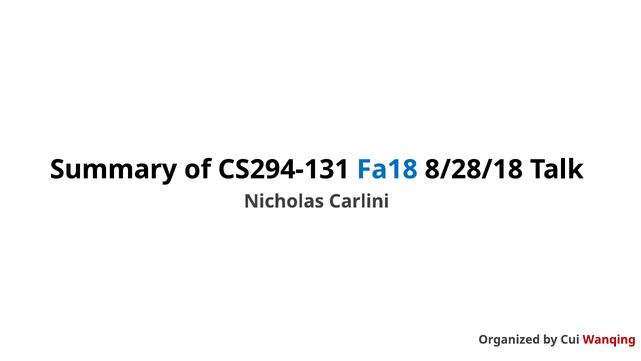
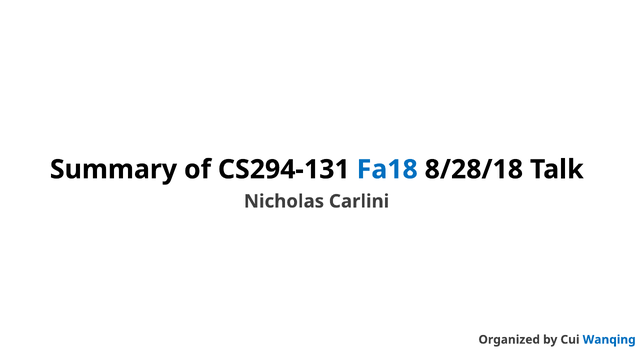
Wanqing colour: red -> blue
